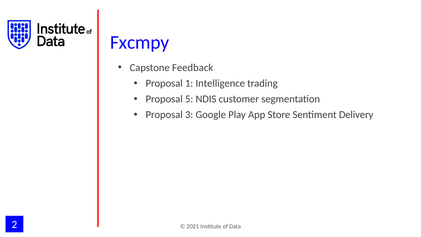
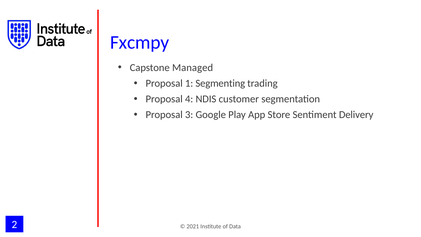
Feedback: Feedback -> Managed
Intelligence: Intelligence -> Segmenting
5: 5 -> 4
